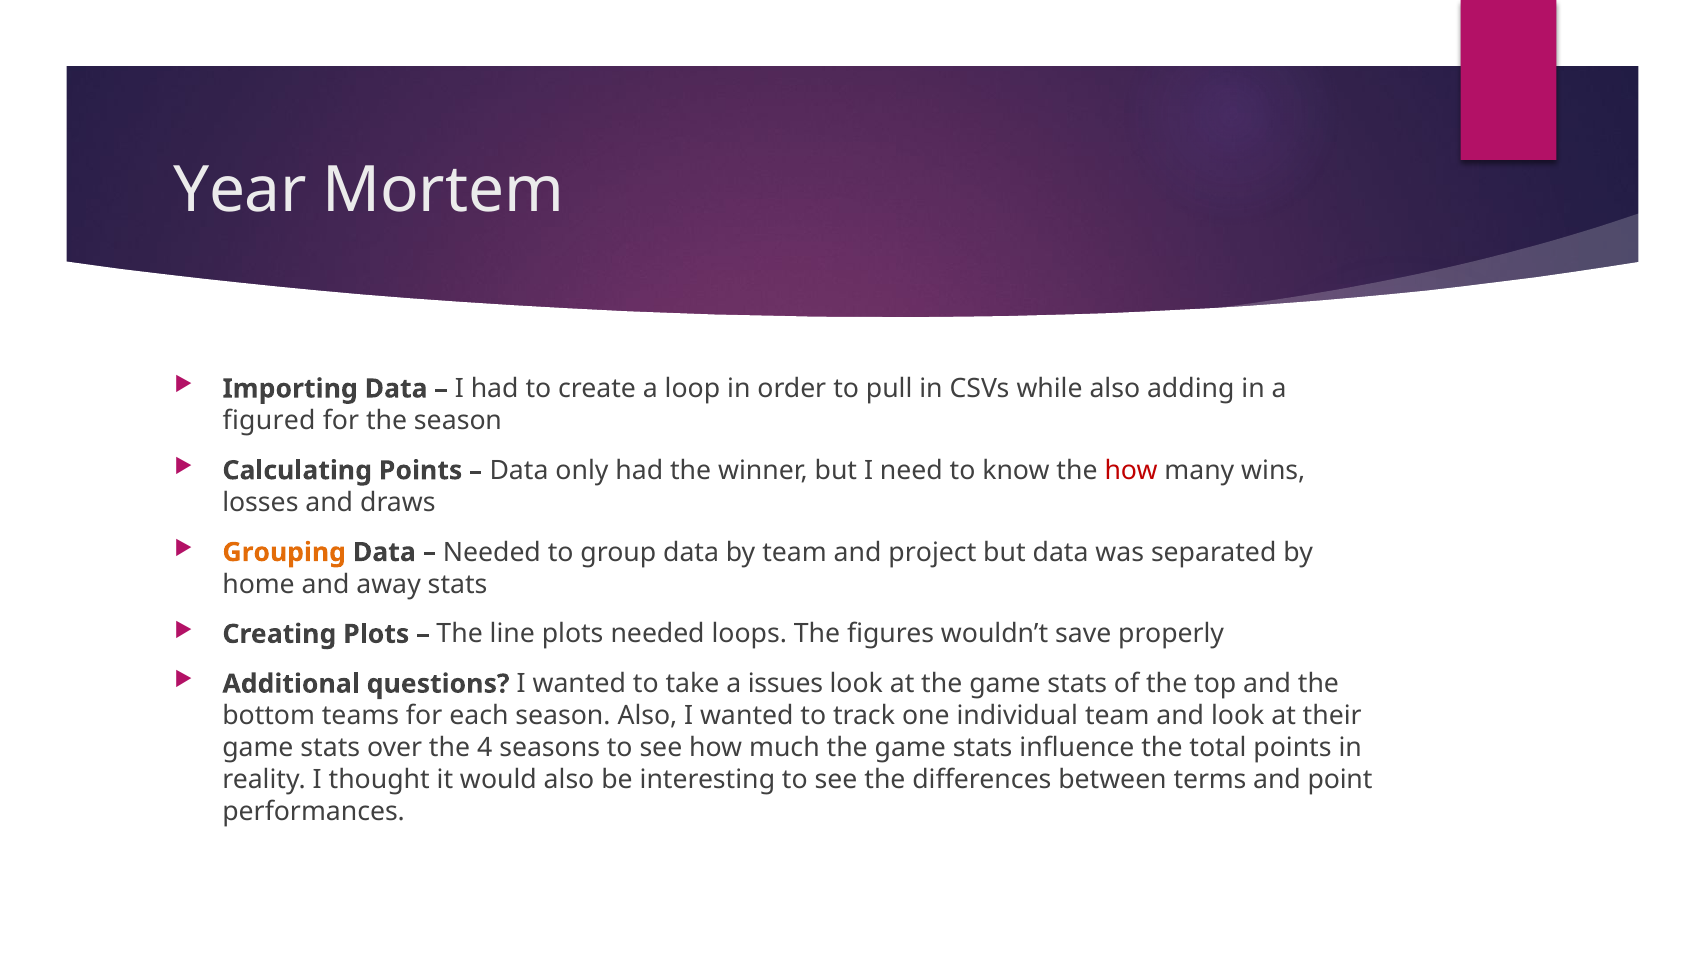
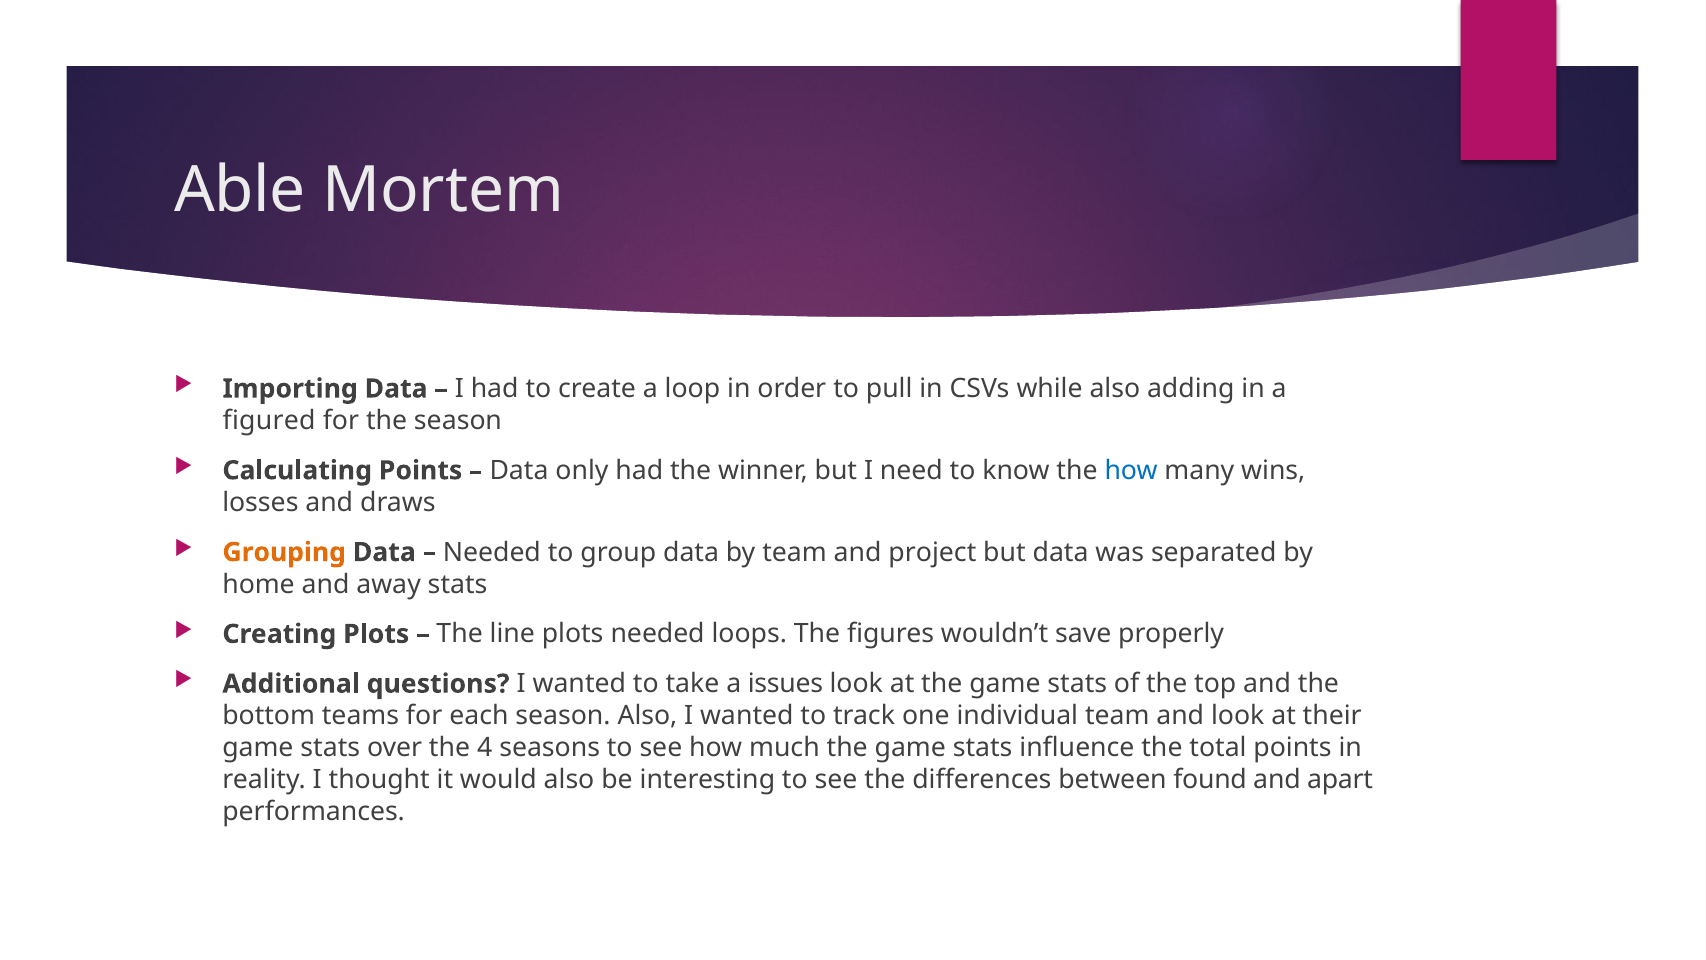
Year: Year -> Able
how at (1131, 470) colour: red -> blue
terms: terms -> found
point: point -> apart
